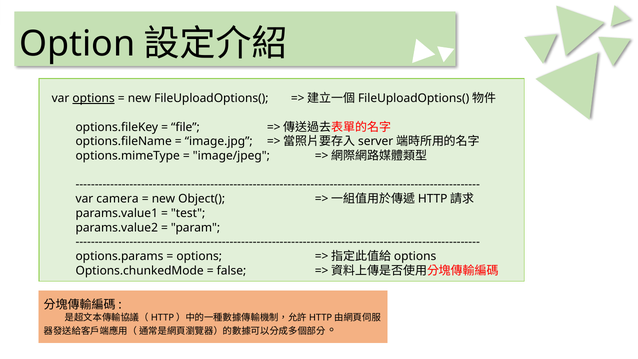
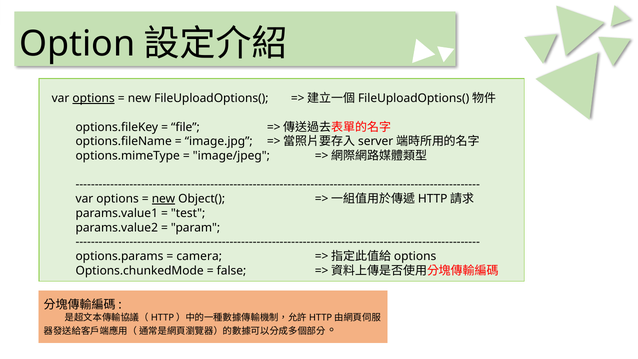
camera at (118, 199): camera -> options
new at (163, 199) underline: none -> present
options at (199, 256): options -> camera
